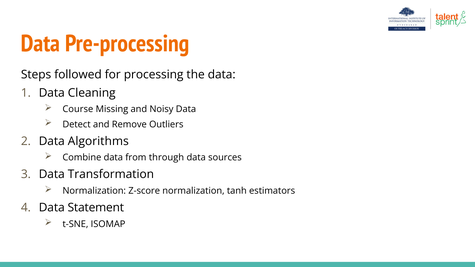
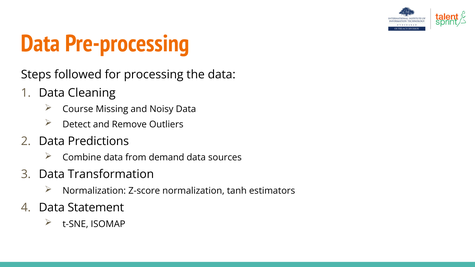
Algorithms: Algorithms -> Predictions
through: through -> demand
